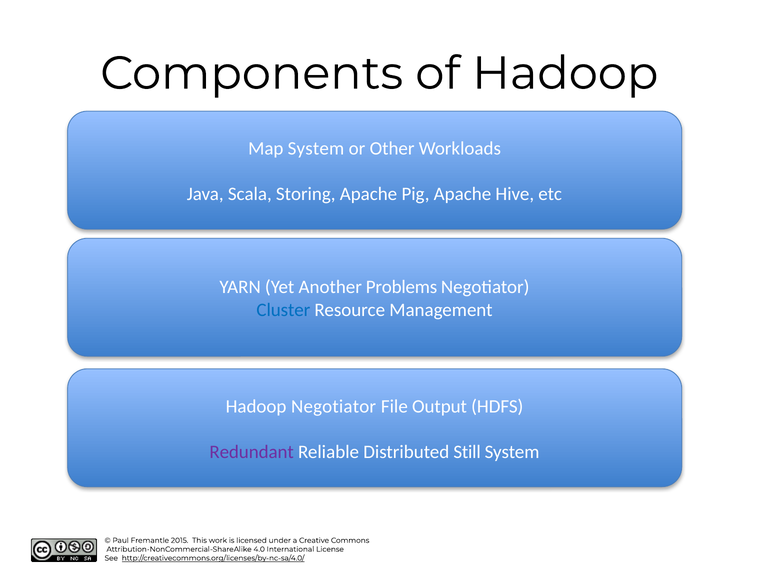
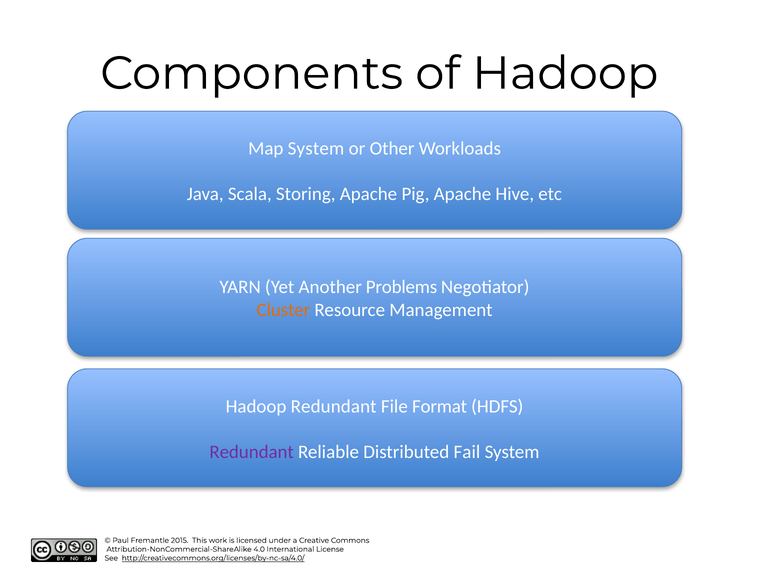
Cluster colour: blue -> orange
Hadoop Negotiator: Negotiator -> Redundant
Output: Output -> Format
Still: Still -> Fail
